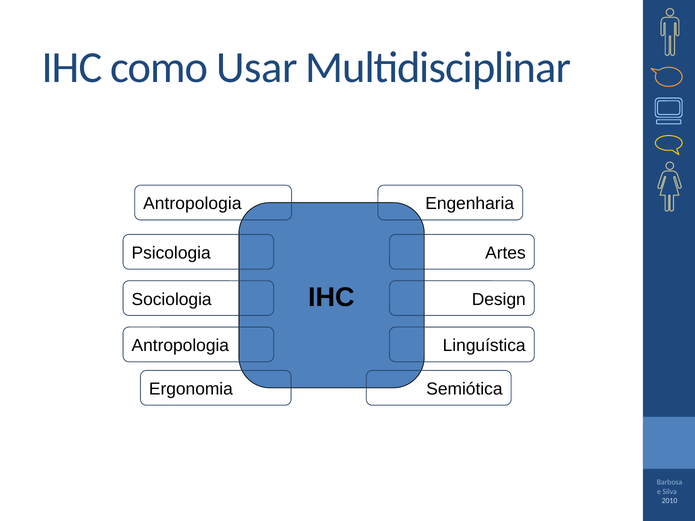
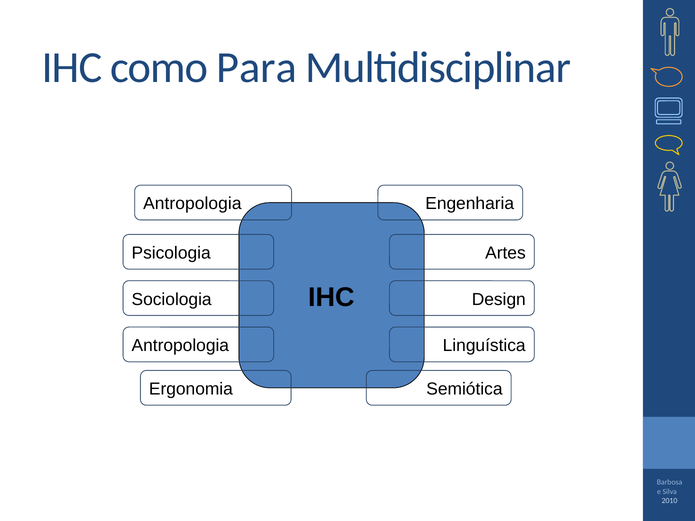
Usar: Usar -> Para
